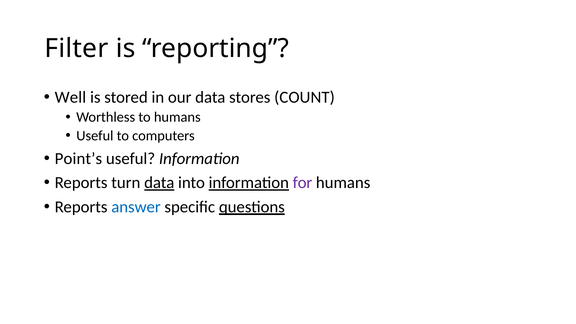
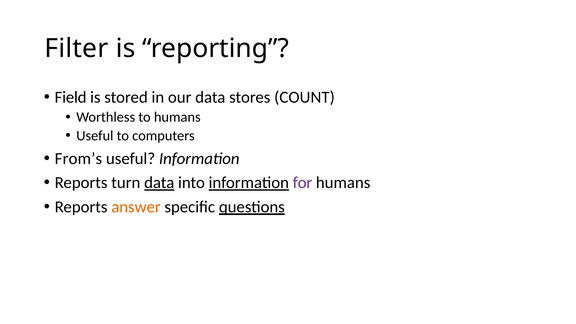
Well: Well -> Field
Point’s: Point’s -> From’s
answer colour: blue -> orange
